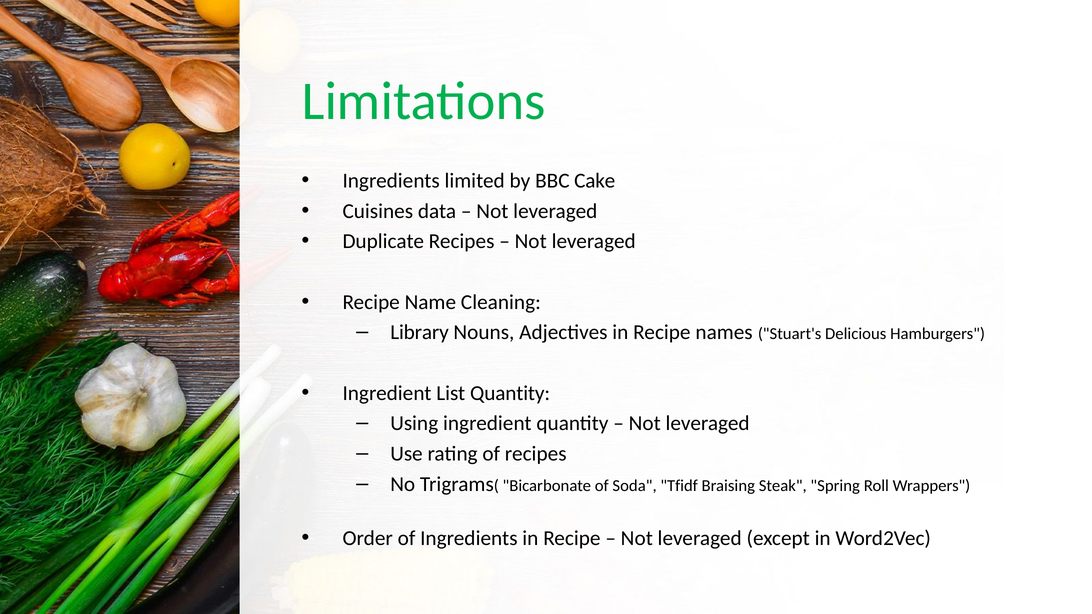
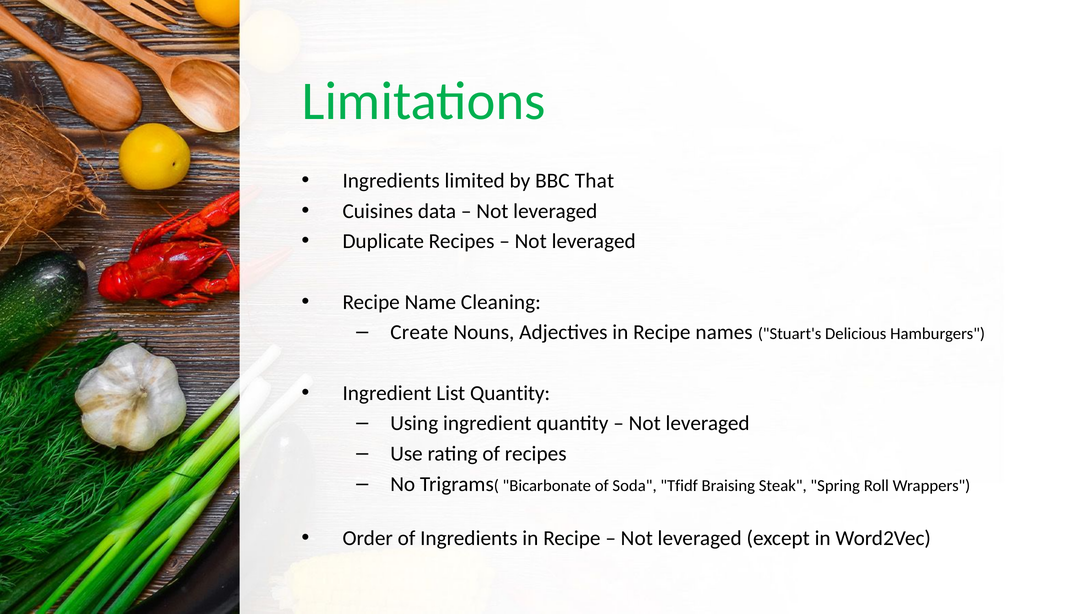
Cake: Cake -> That
Library: Library -> Create
